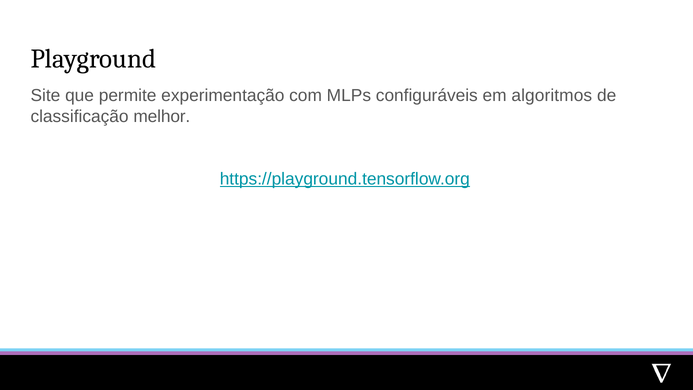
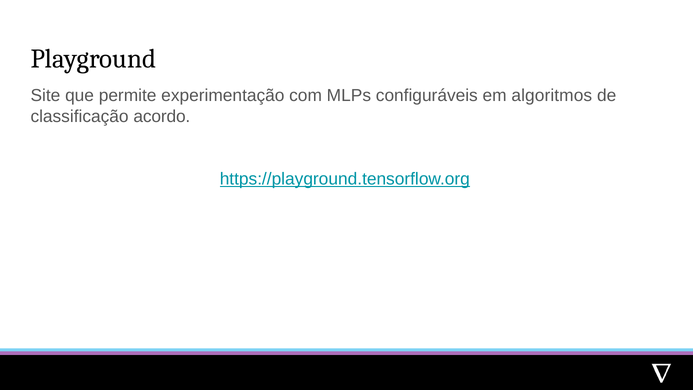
melhor: melhor -> acordo
